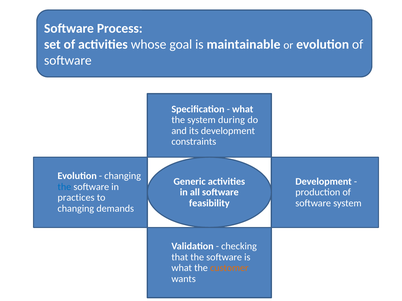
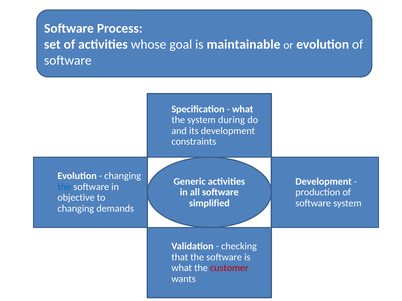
practices: practices -> objective
feasibility: feasibility -> simplified
customer colour: orange -> red
